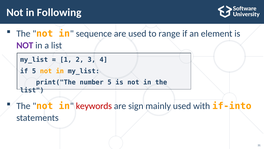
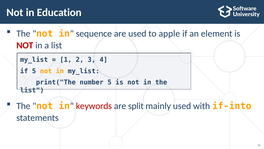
Following: Following -> Education
range: range -> apple
NOT at (25, 45) colour: purple -> red
sign: sign -> split
